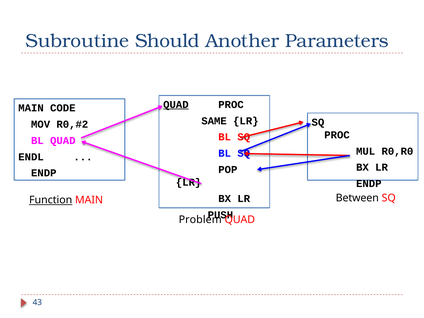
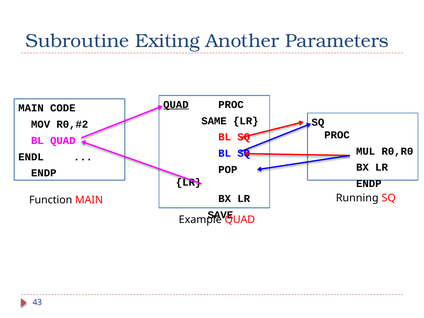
Should: Should -> Exiting
Between: Between -> Running
Function underline: present -> none
PUSH: PUSH -> SAVE
Problem: Problem -> Example
